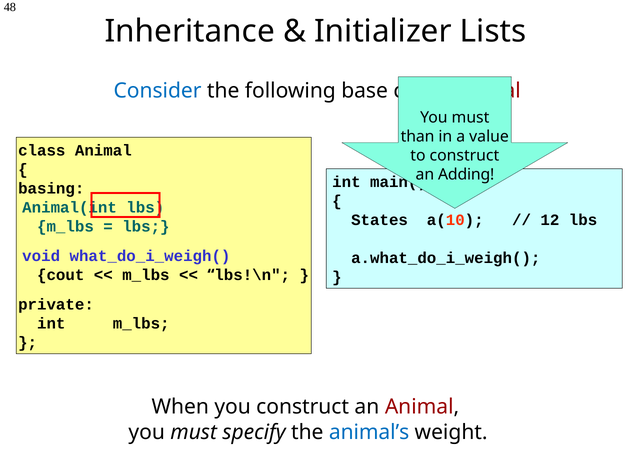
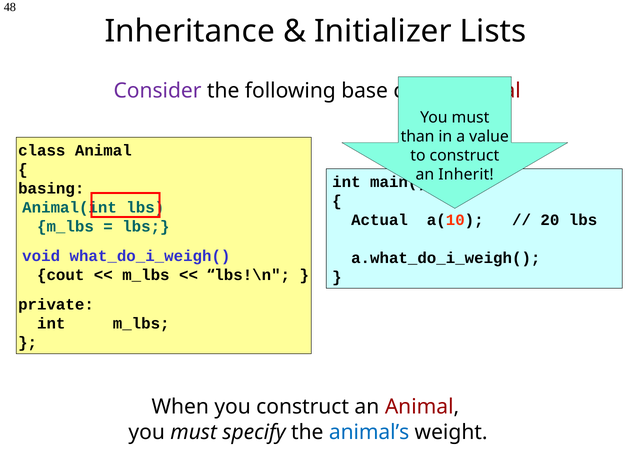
Consider colour: blue -> purple
Adding: Adding -> Inherit
States: States -> Actual
12: 12 -> 20
